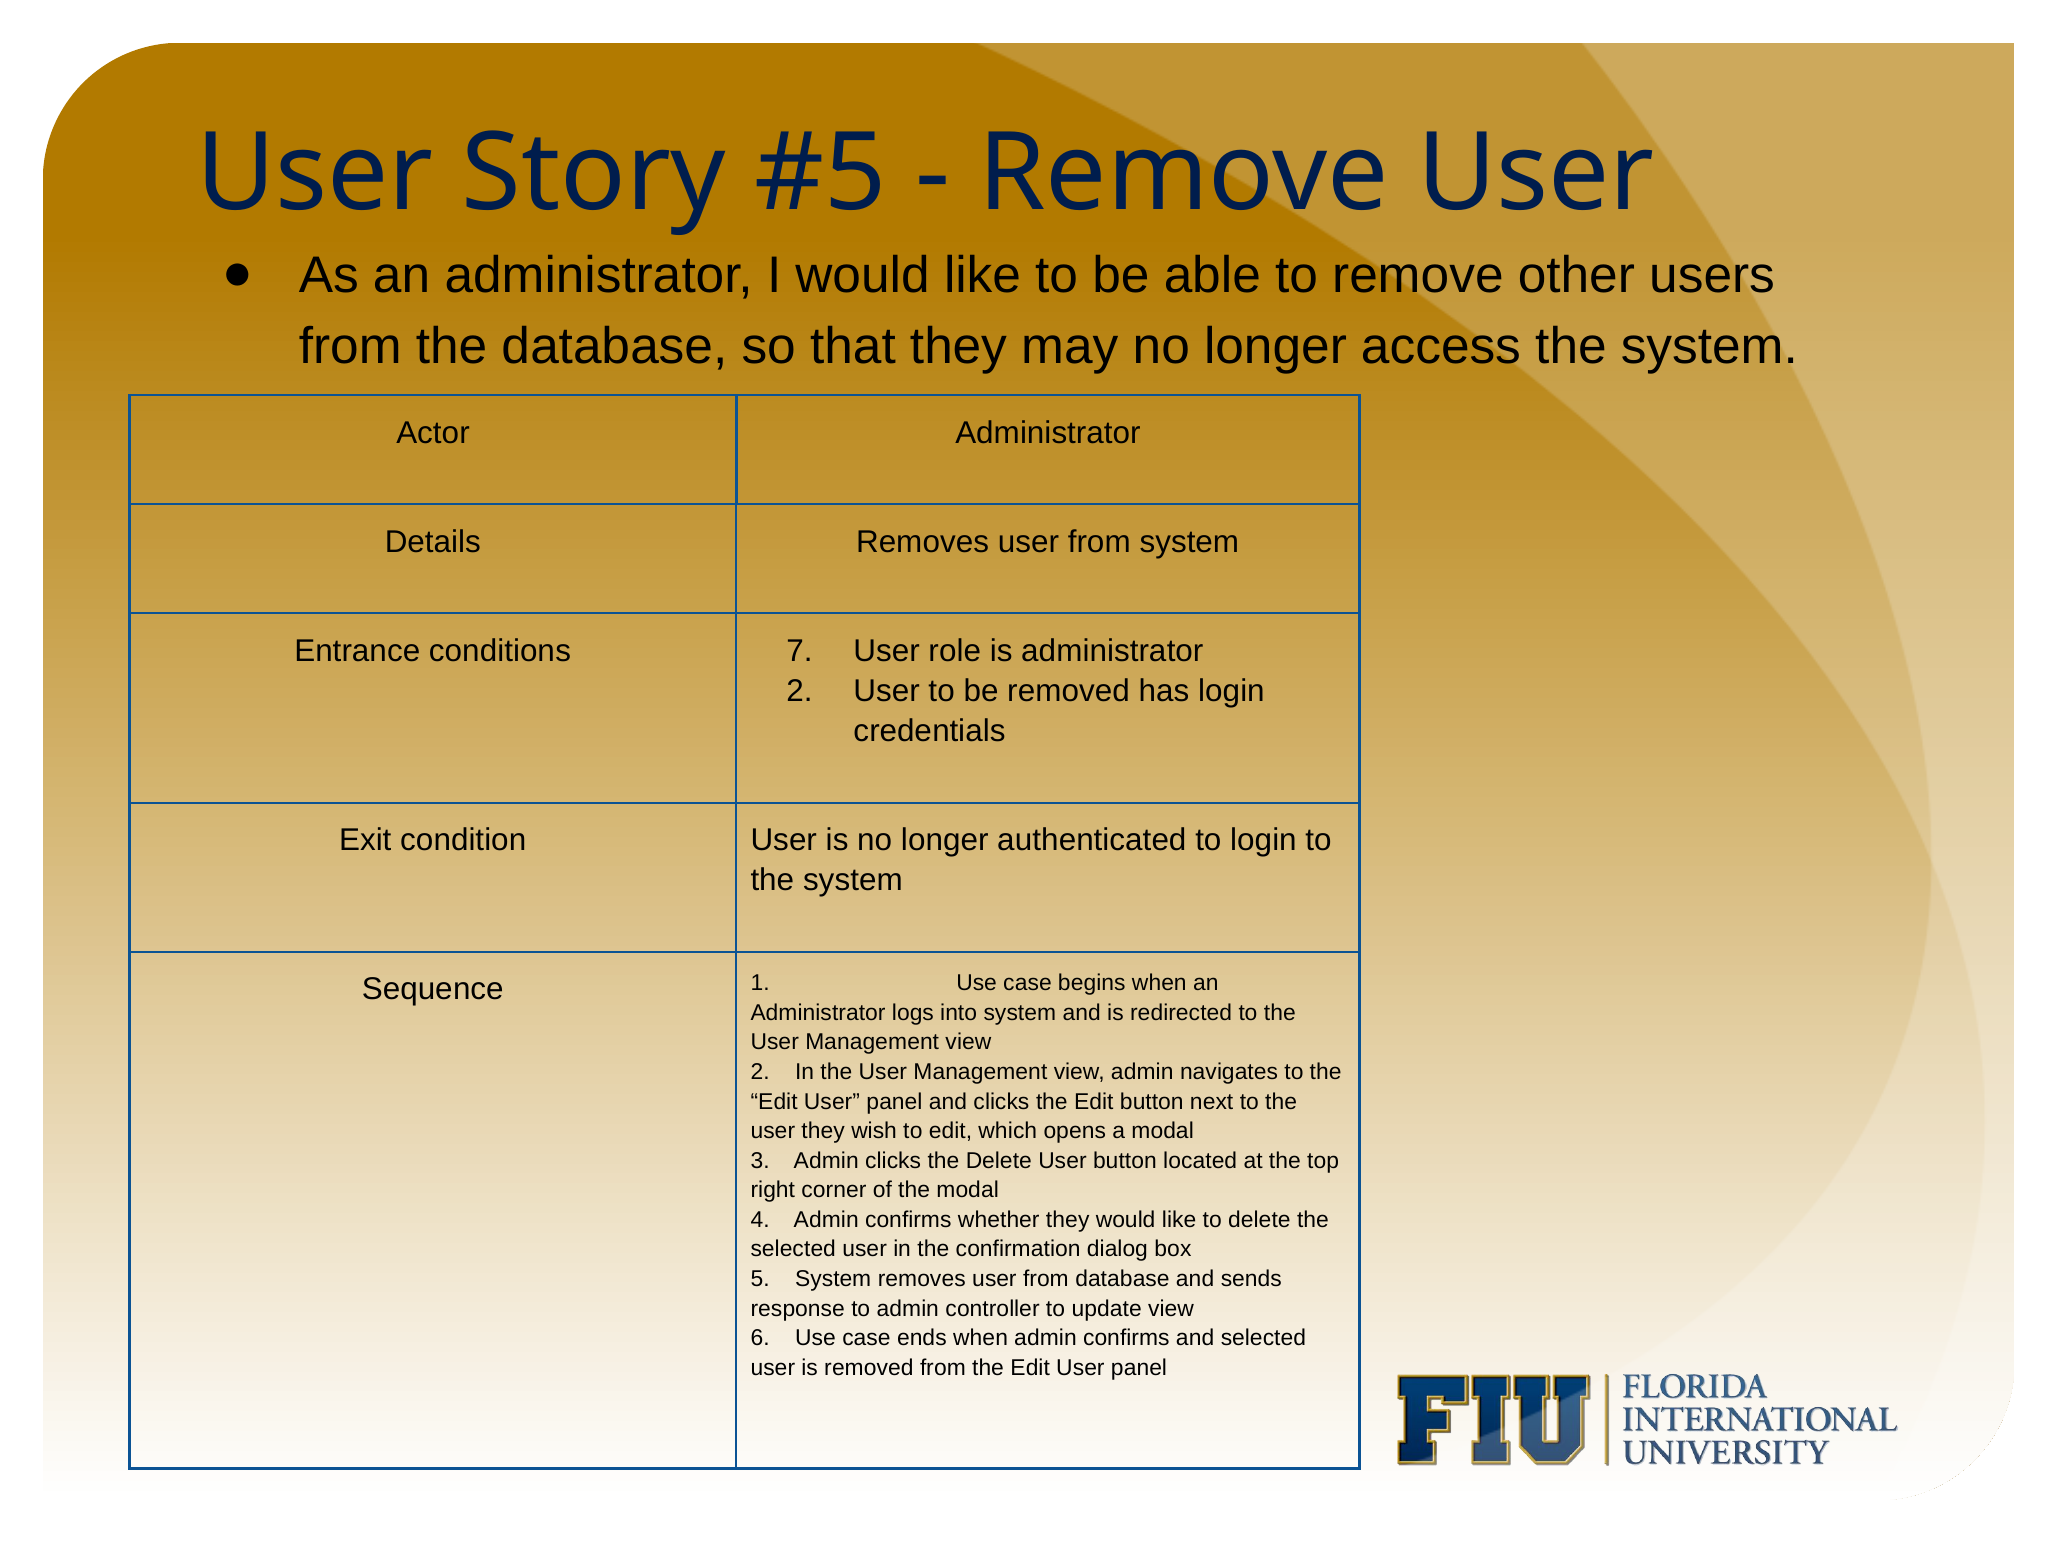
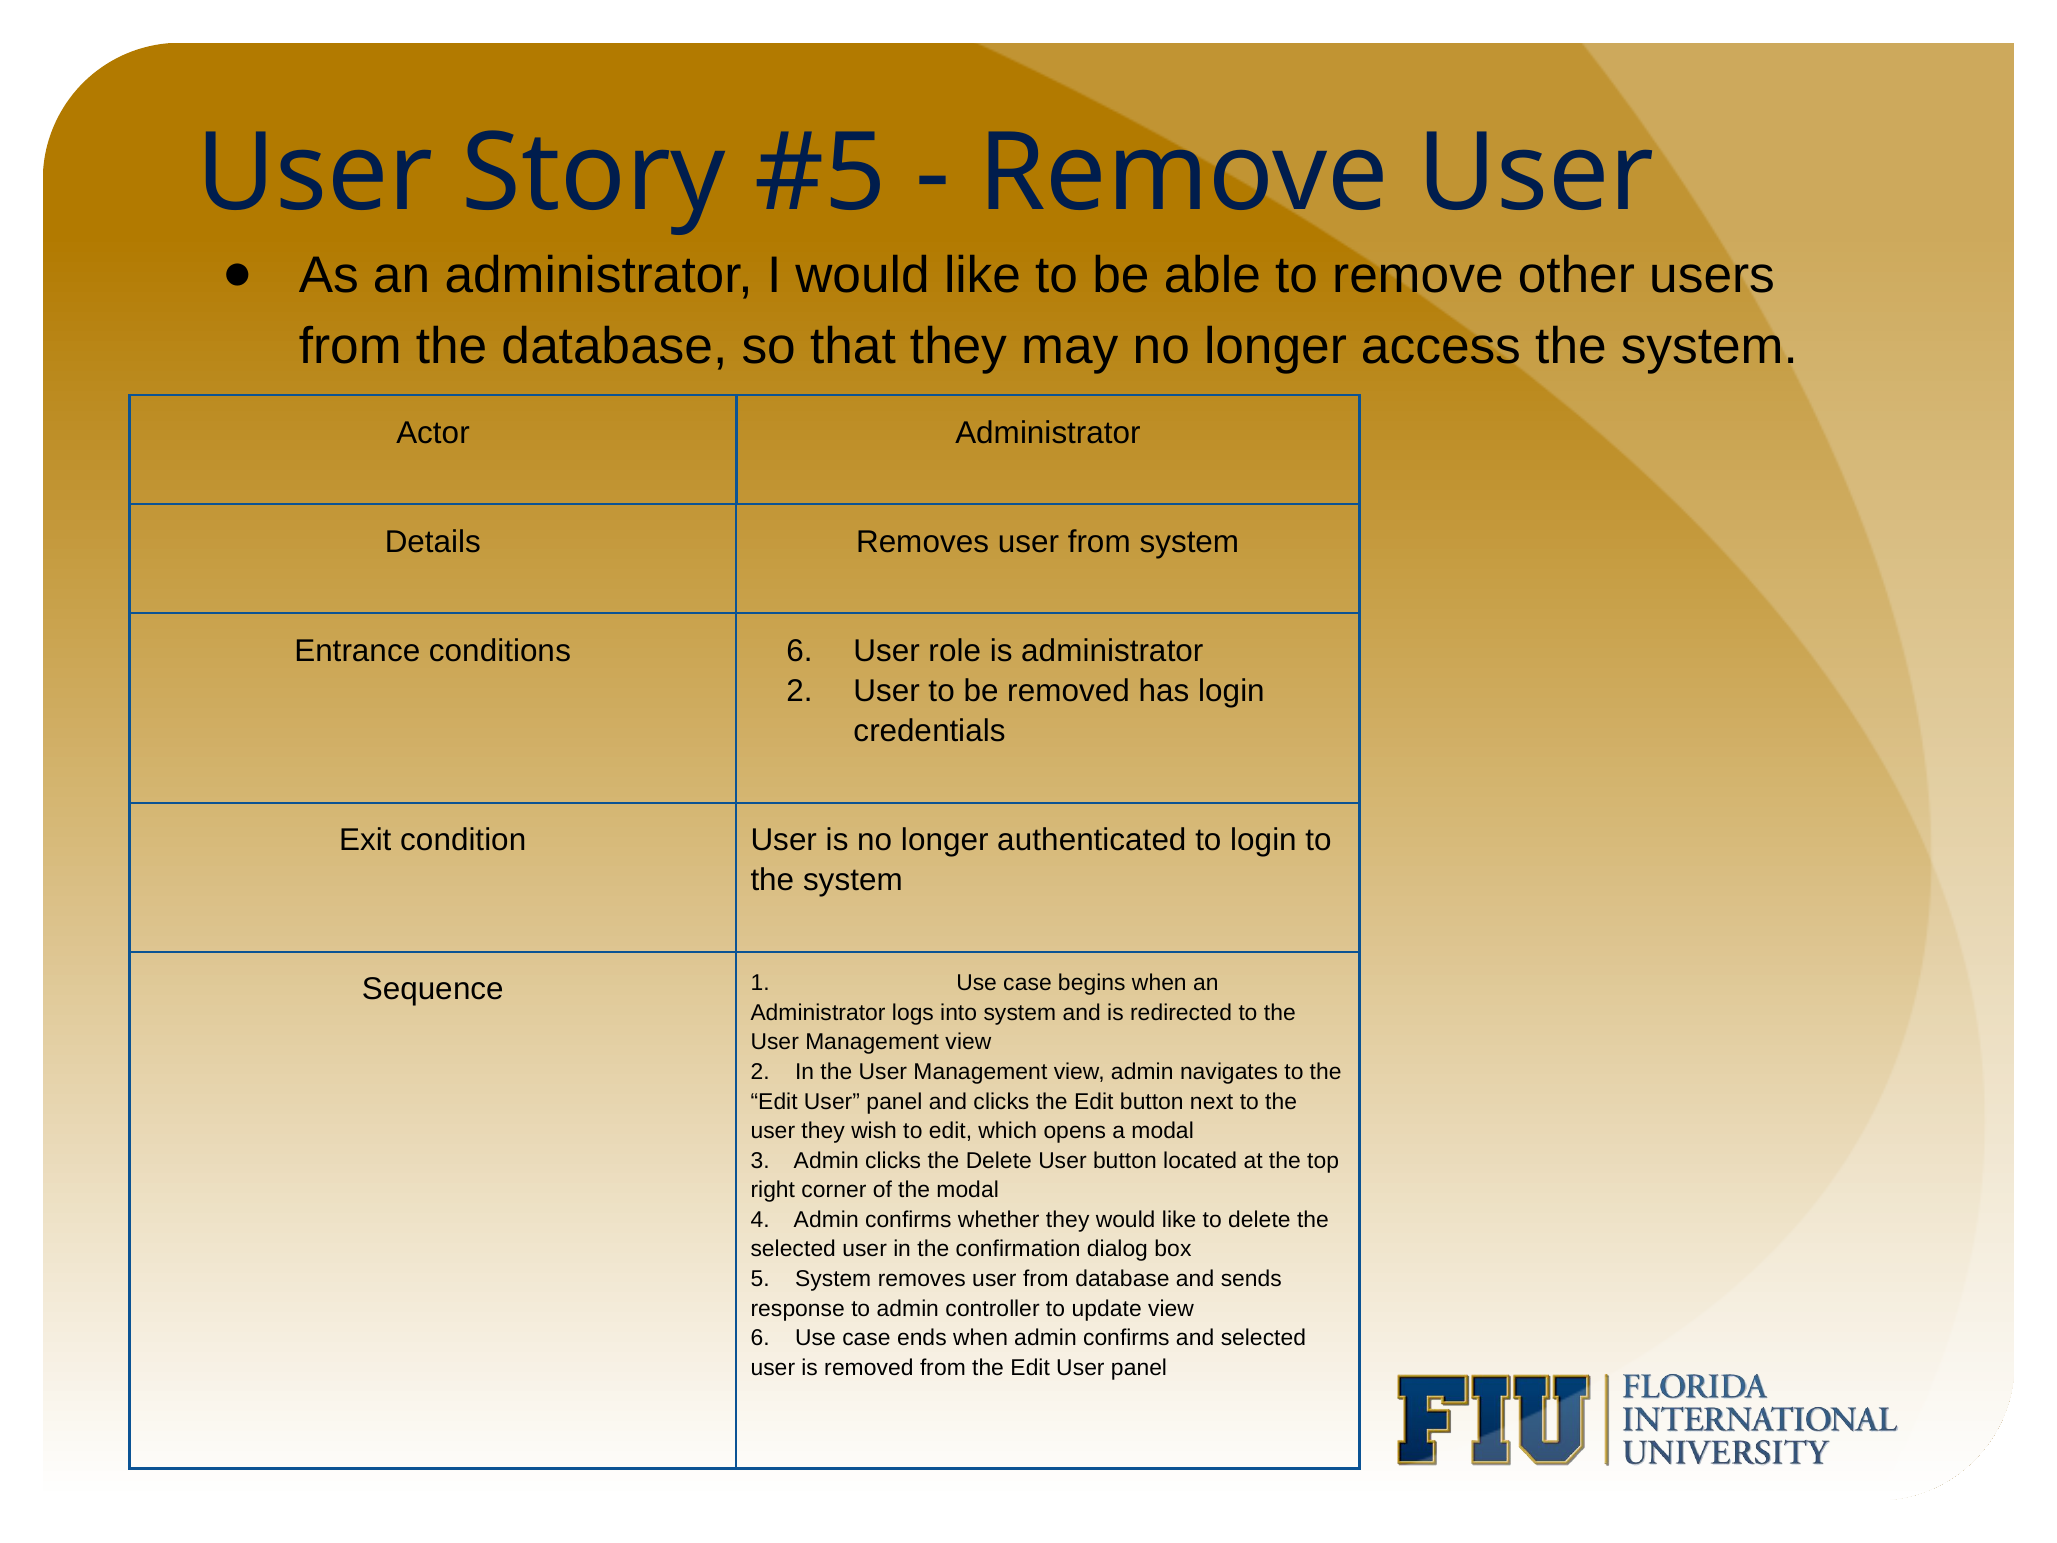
conditions 7: 7 -> 6
